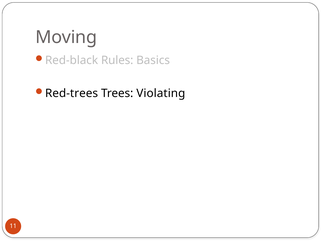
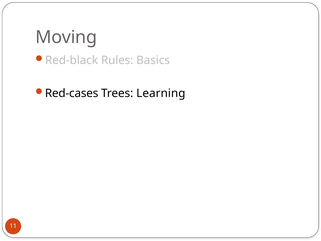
Red-trees: Red-trees -> Red-cases
Violating: Violating -> Learning
